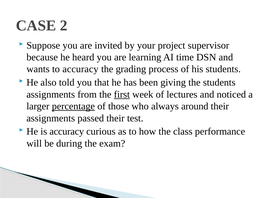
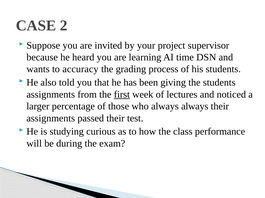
percentage underline: present -> none
always around: around -> always
is accuracy: accuracy -> studying
